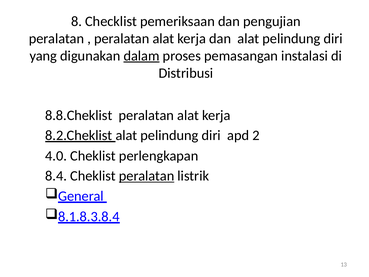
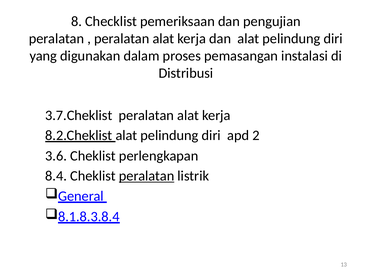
dalam underline: present -> none
8.8.Cheklist: 8.8.Cheklist -> 3.7.Cheklist
4.0: 4.0 -> 3.6
